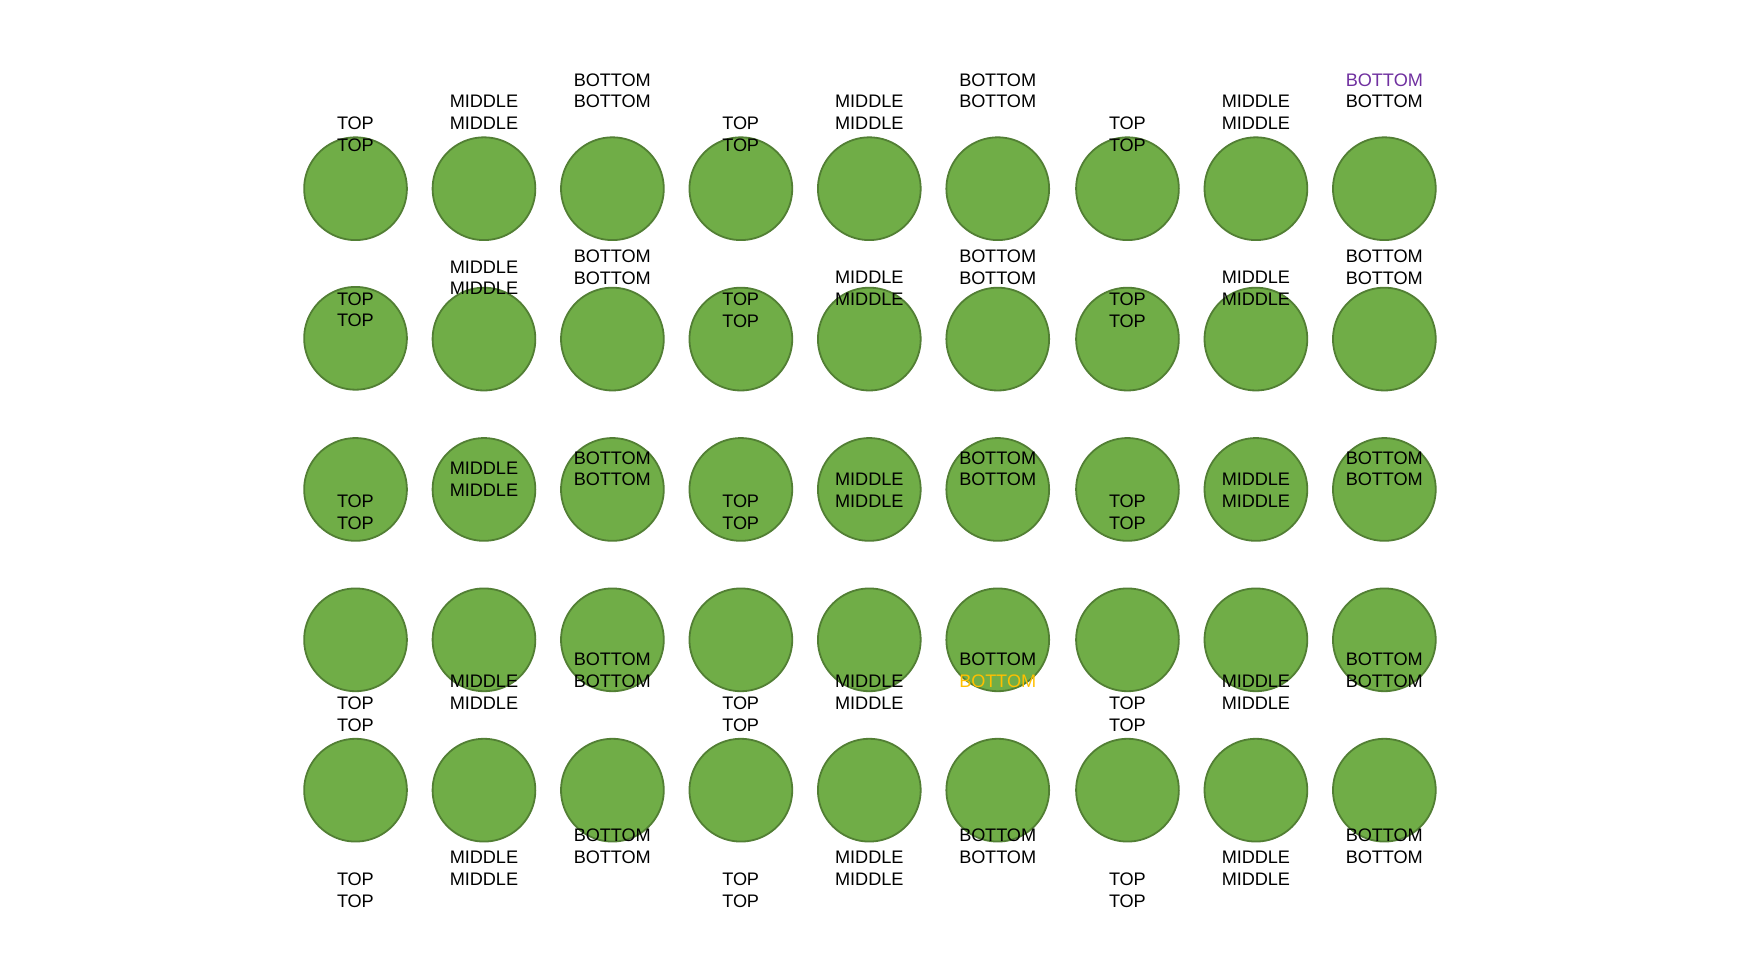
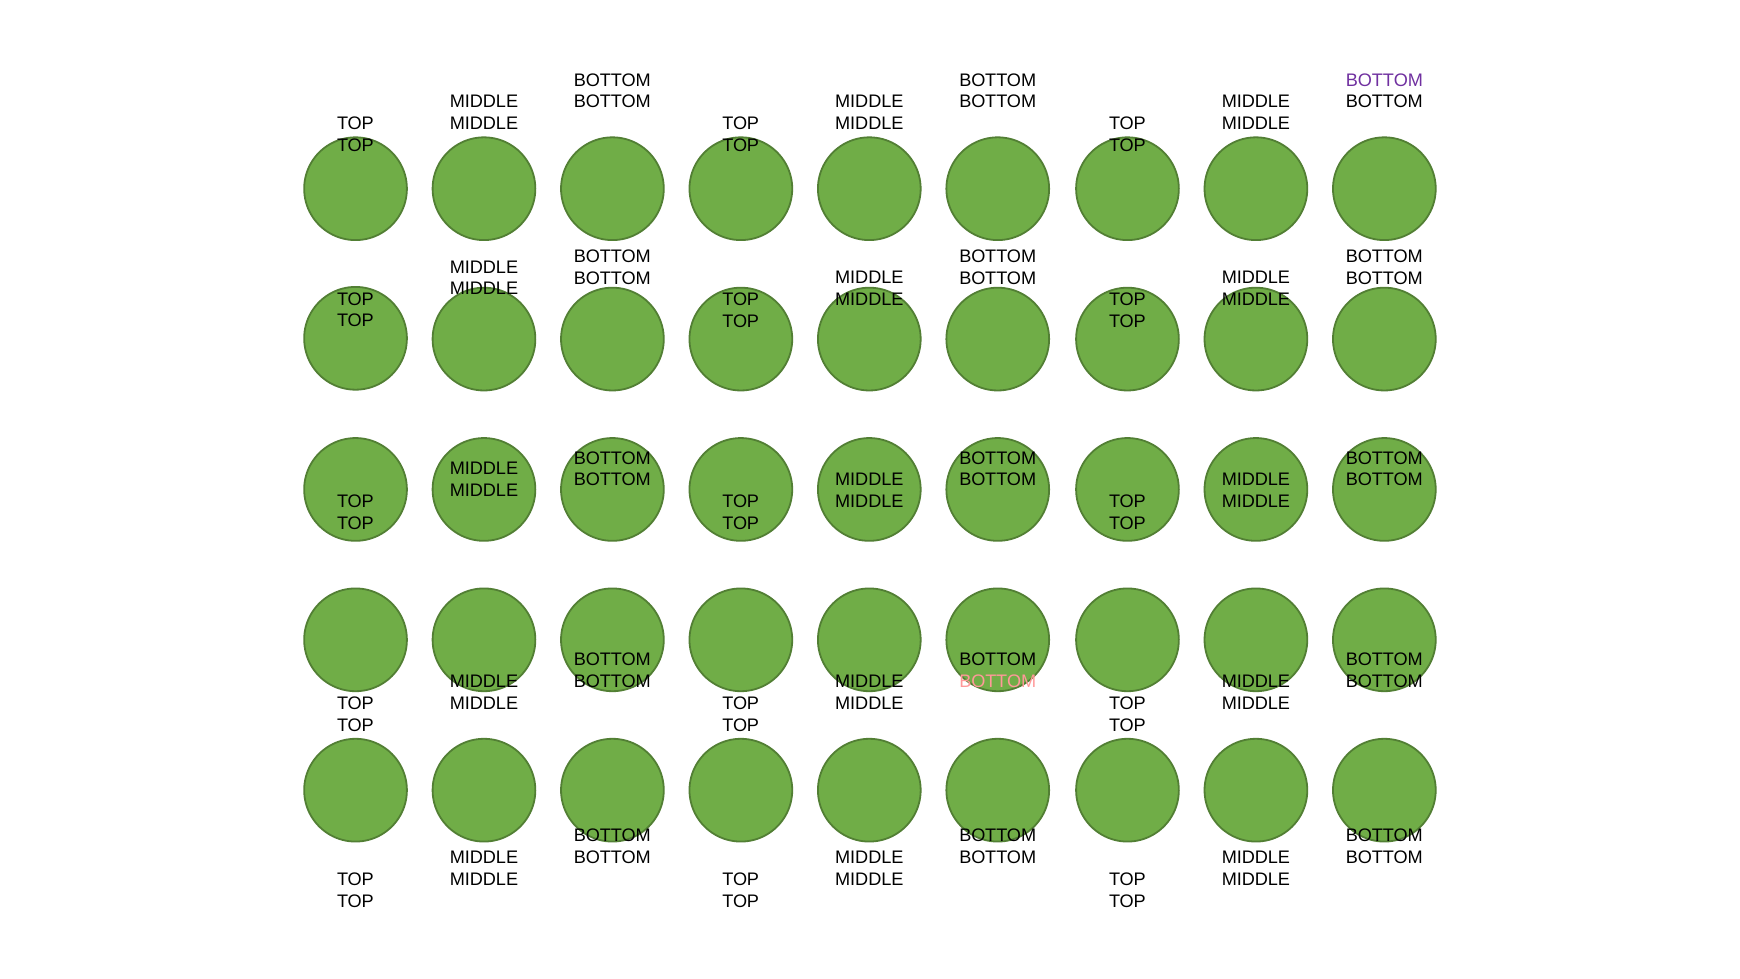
BOTTOM at (998, 681) colour: yellow -> pink
